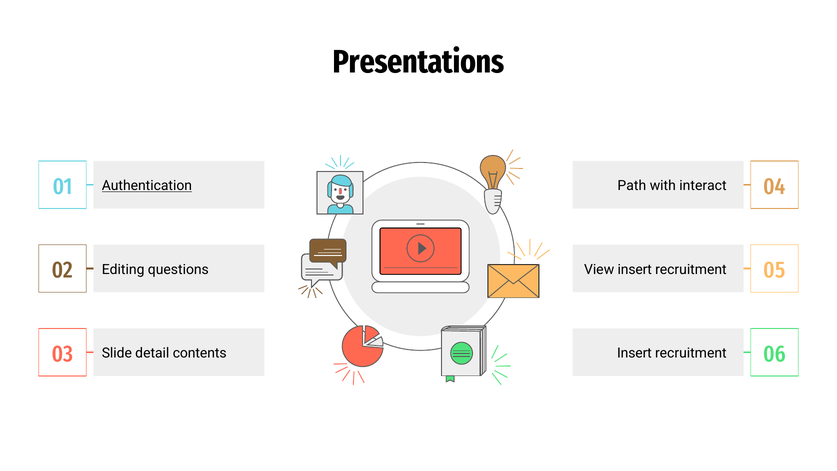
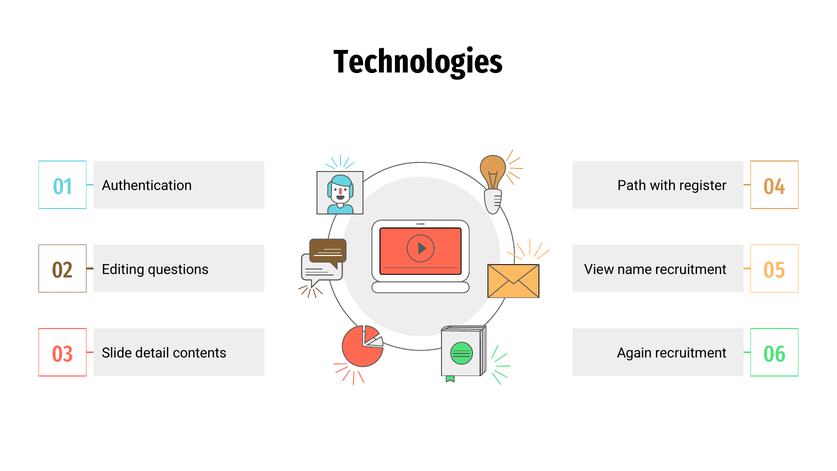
Presentations: Presentations -> Technologies
Authentication underline: present -> none
interact: interact -> register
View insert: insert -> name
Insert at (634, 353): Insert -> Again
